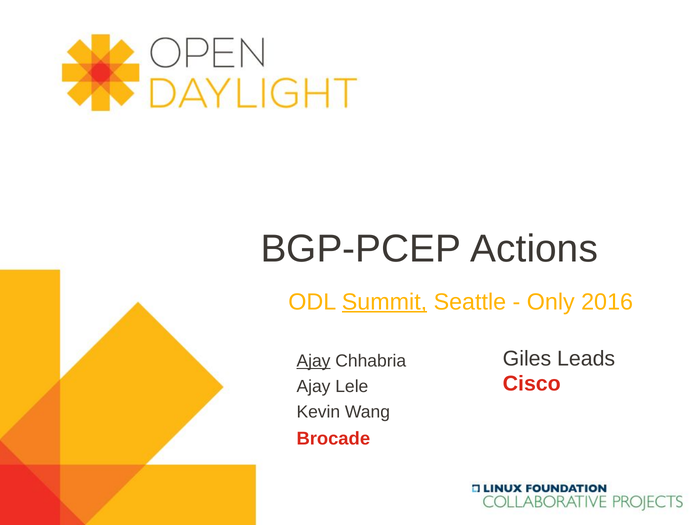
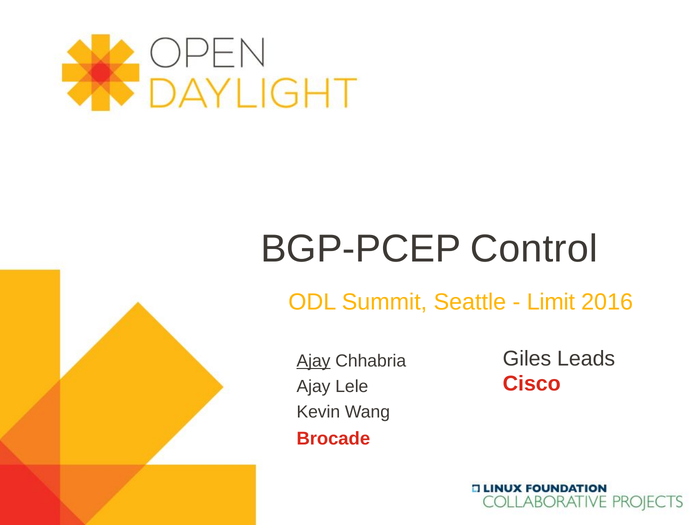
Actions: Actions -> Control
Summit underline: present -> none
Only: Only -> Limit
